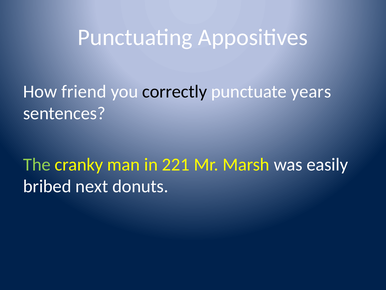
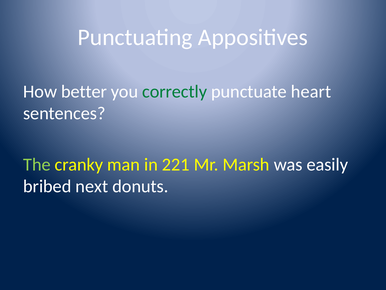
friend: friend -> better
correctly colour: black -> green
years: years -> heart
